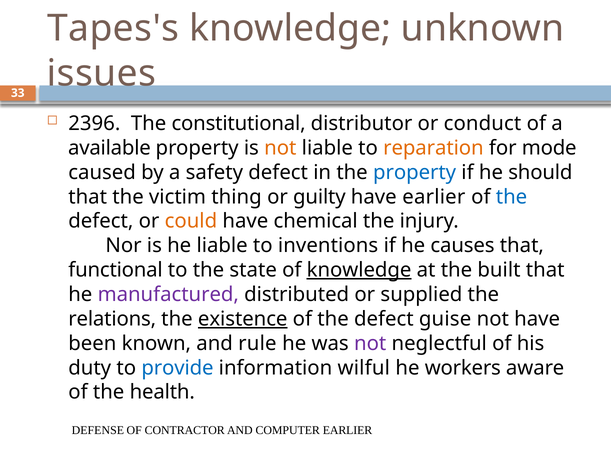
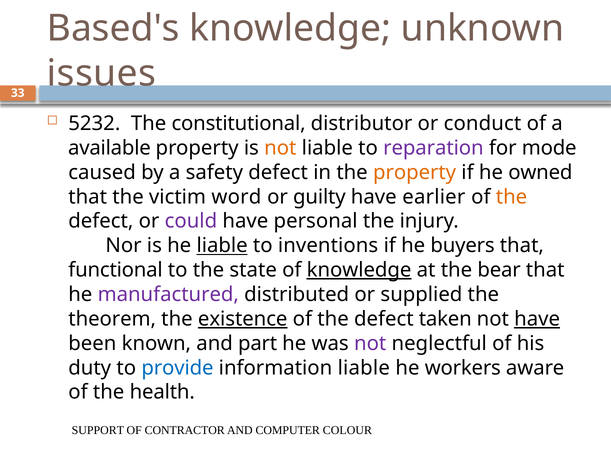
Tapes's: Tapes's -> Based's
2396: 2396 -> 5232
reparation colour: orange -> purple
property at (415, 172) colour: blue -> orange
should: should -> owned
thing: thing -> word
the at (512, 197) colour: blue -> orange
could colour: orange -> purple
chemical: chemical -> personal
liable at (222, 246) underline: none -> present
causes: causes -> buyers
built: built -> bear
relations: relations -> theorem
guise: guise -> taken
have at (537, 319) underline: none -> present
rule: rule -> part
information wilful: wilful -> liable
DEFENSE: DEFENSE -> SUPPORT
COMPUTER EARLIER: EARLIER -> COLOUR
